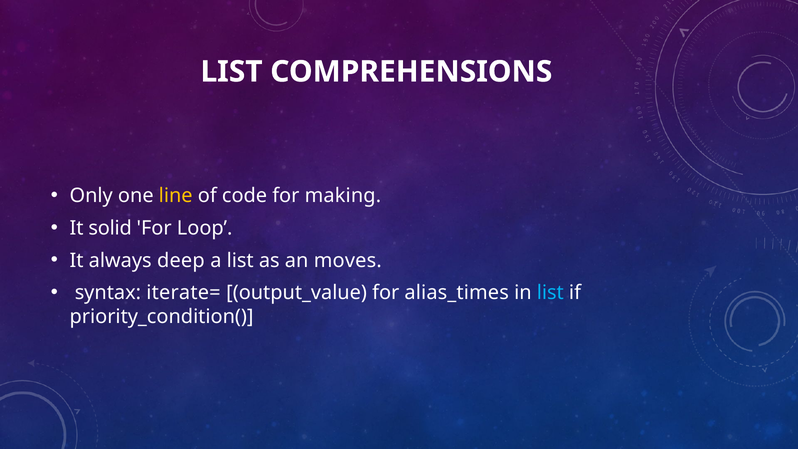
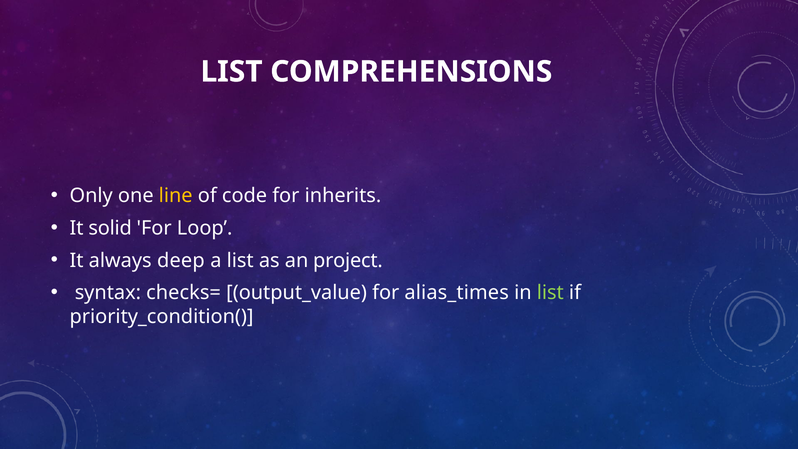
making: making -> inherits
moves: moves -> project
iterate=: iterate= -> checks=
list at (550, 293) colour: light blue -> light green
